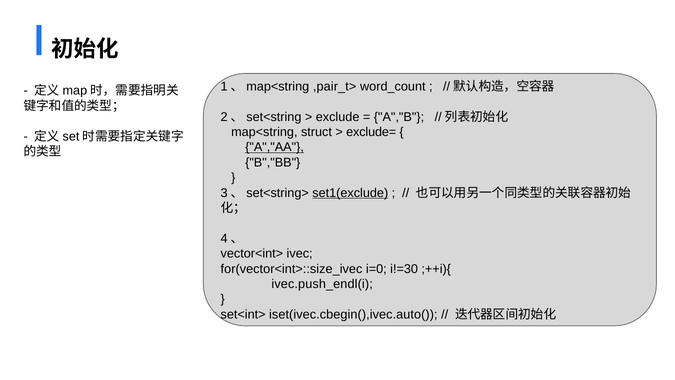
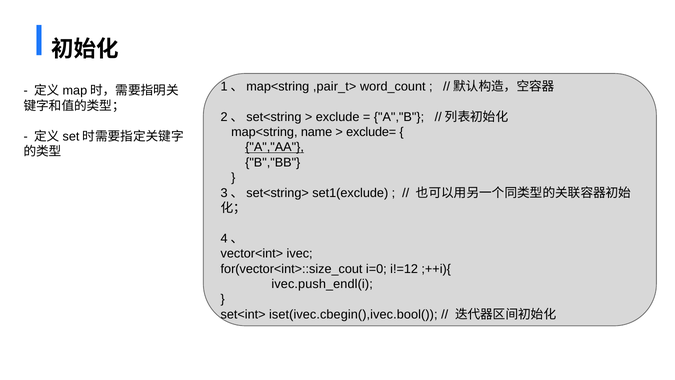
struct: struct -> name
set1(exclude underline: present -> none
for(vector<int>::size_ivec: for(vector<int>::size_ivec -> for(vector<int>::size_cout
i!=30: i!=30 -> i!=12
iset(ivec.cbegin(),ivec.auto(: iset(ivec.cbegin(),ivec.auto( -> iset(ivec.cbegin(),ivec.bool(
